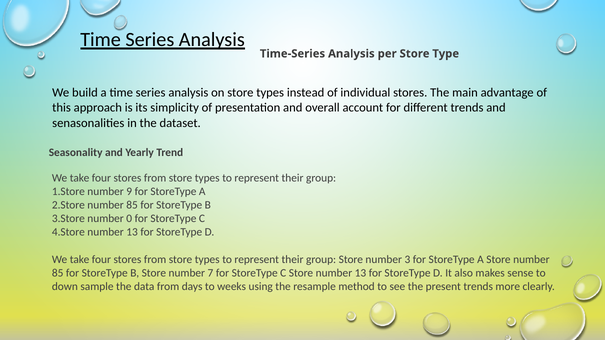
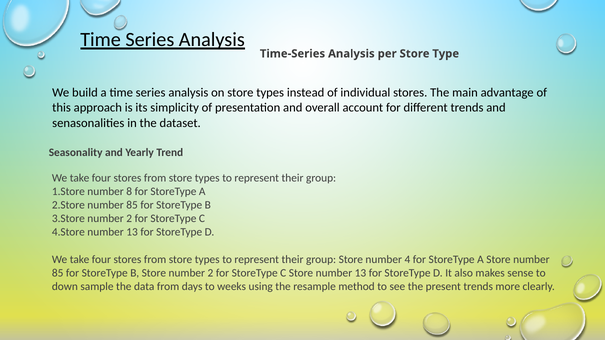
9: 9 -> 8
0 at (129, 219): 0 -> 2
3: 3 -> 4
Store number 7: 7 -> 2
